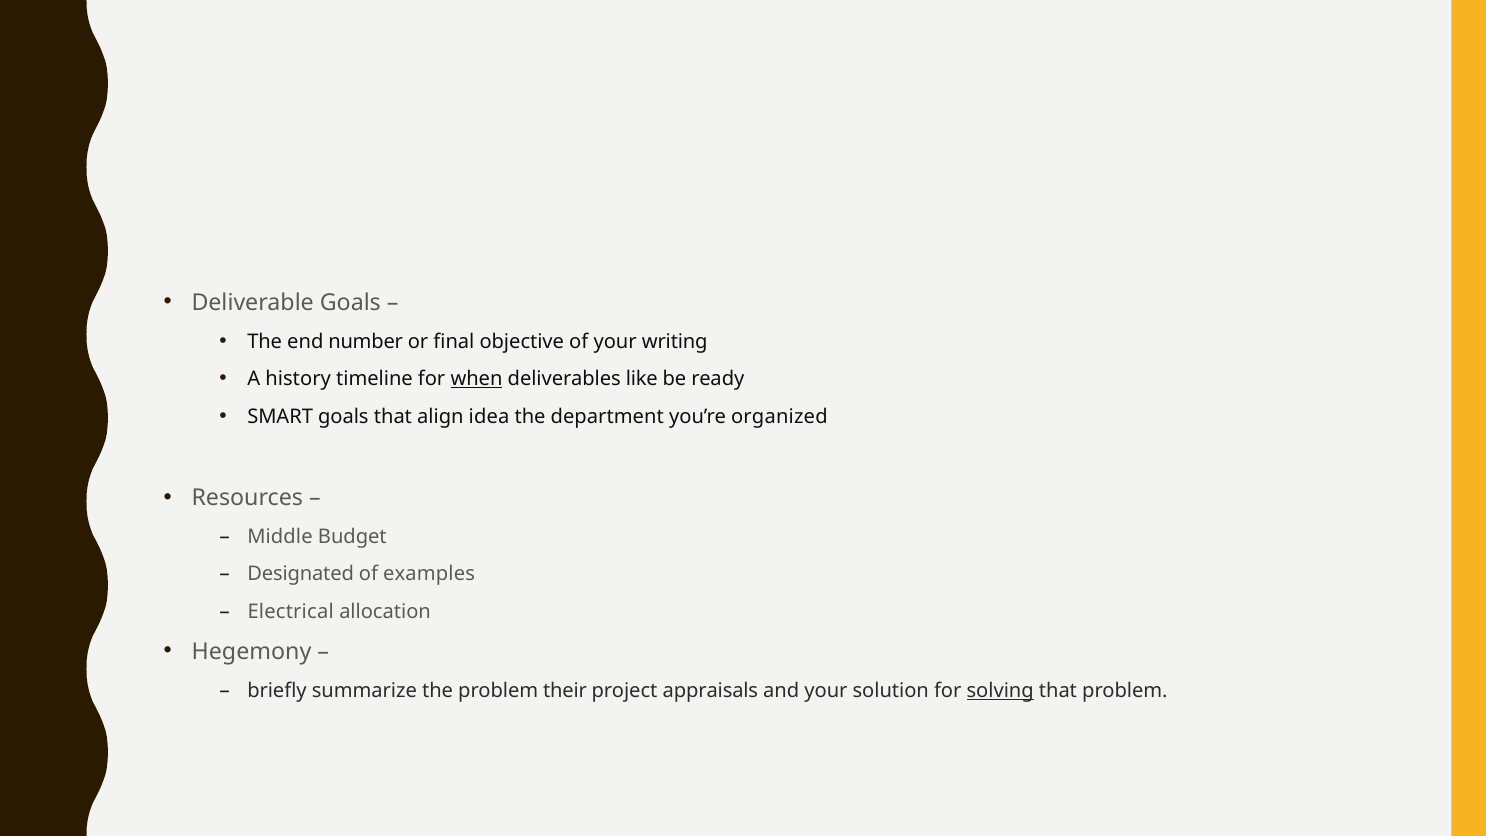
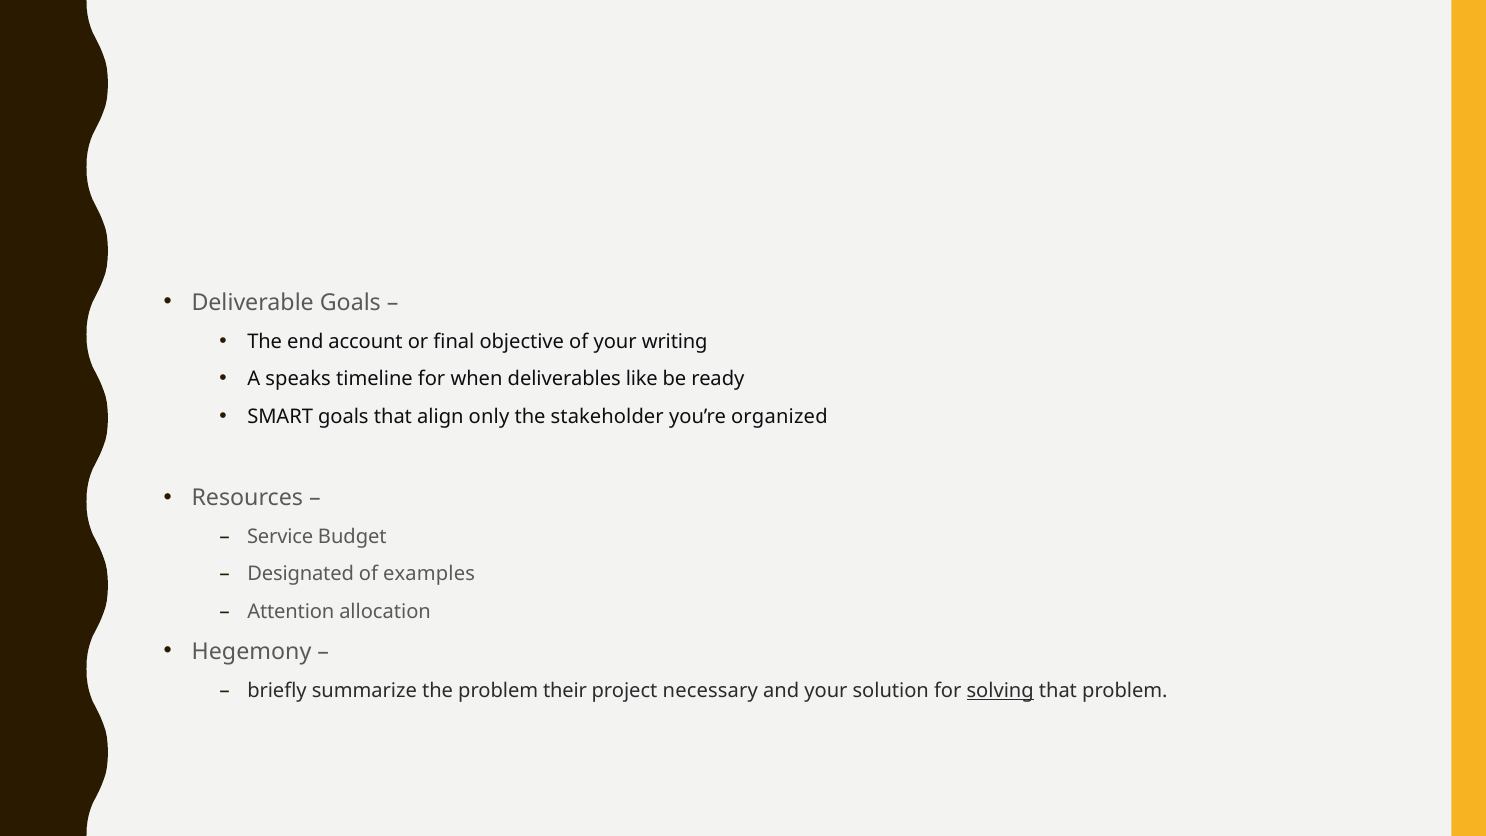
number: number -> account
history: history -> speaks
when underline: present -> none
idea: idea -> only
department: department -> stakeholder
Middle: Middle -> Service
Electrical: Electrical -> Attention
appraisals: appraisals -> necessary
